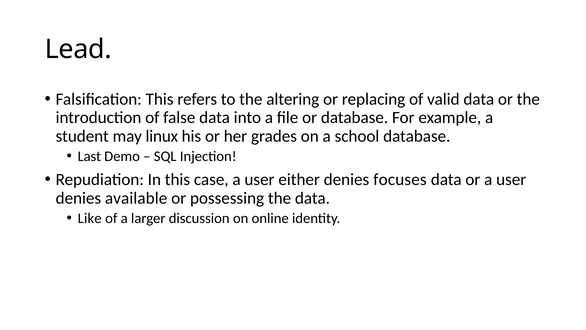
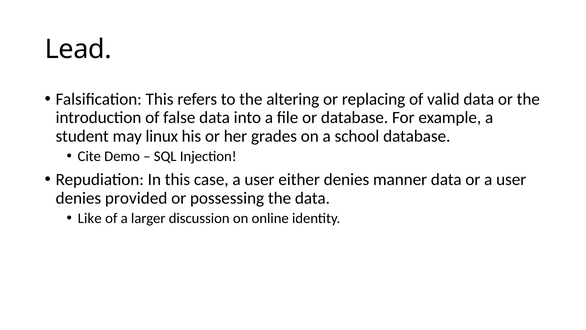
Last: Last -> Cite
focuses: focuses -> manner
available: available -> provided
